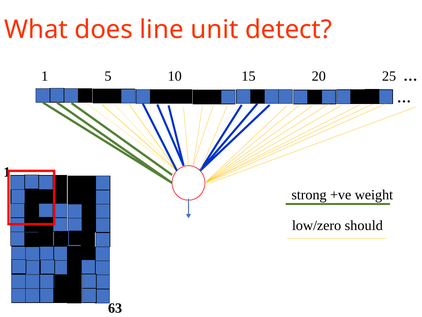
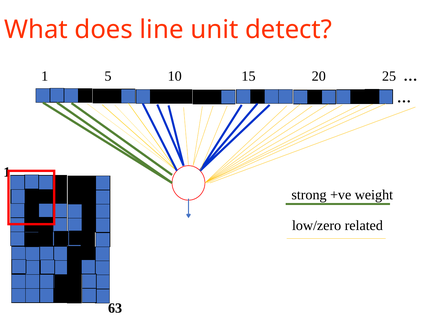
should: should -> related
